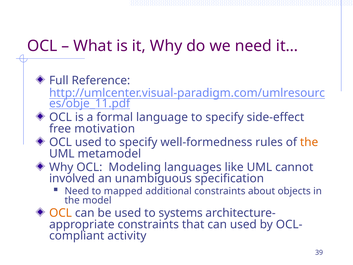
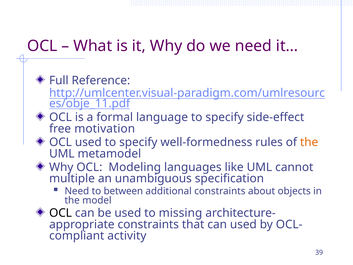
involved: involved -> multiple
mapped: mapped -> between
OCL at (61, 213) colour: orange -> black
systems: systems -> missing
